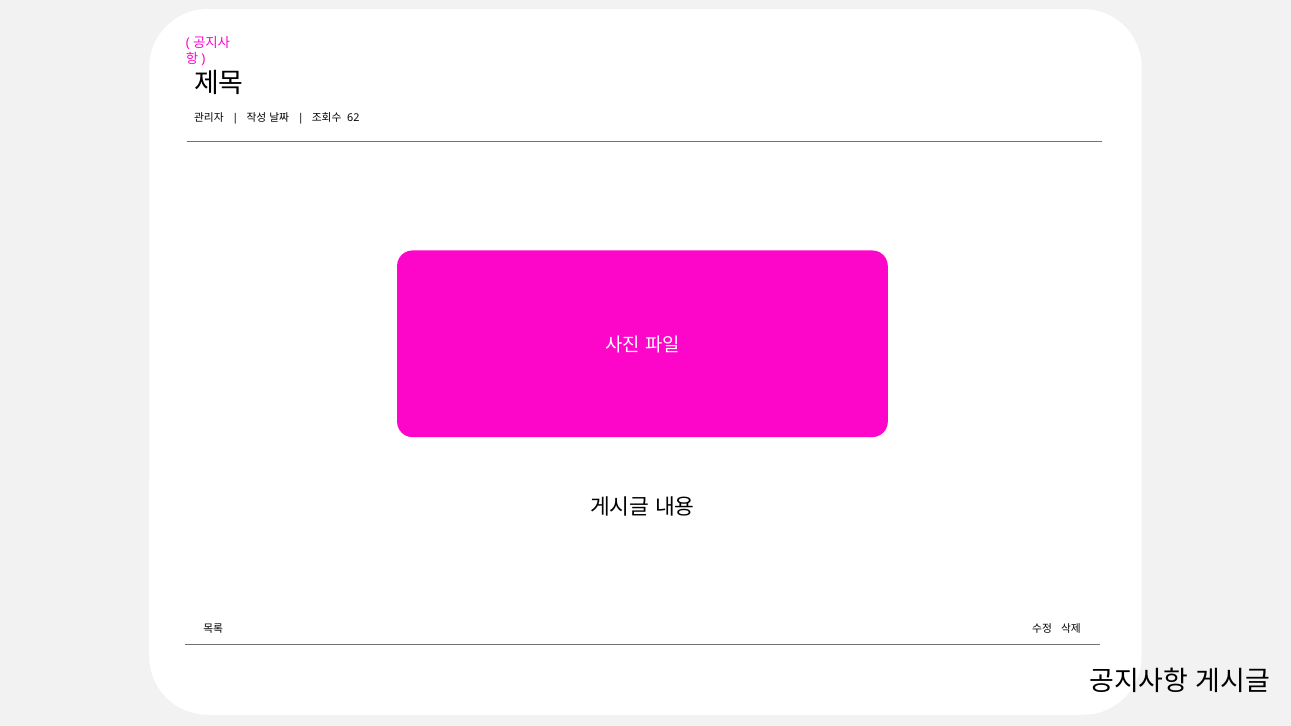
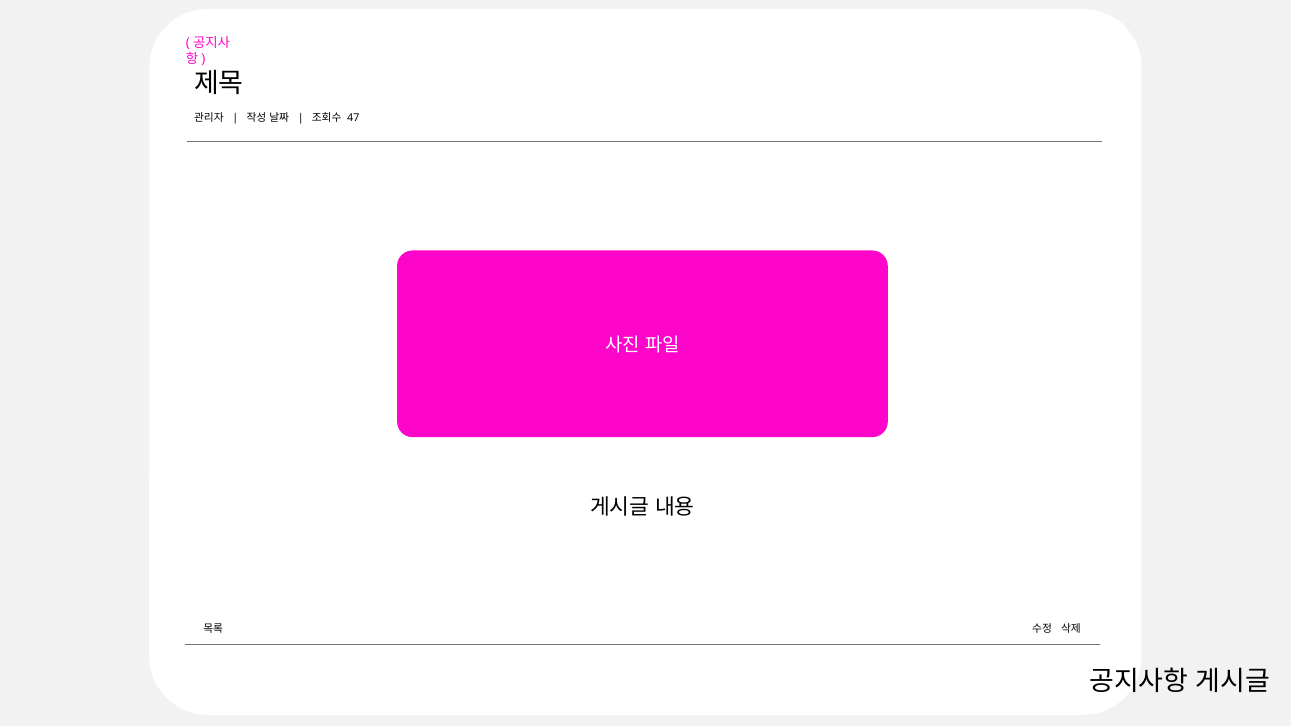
62: 62 -> 47
